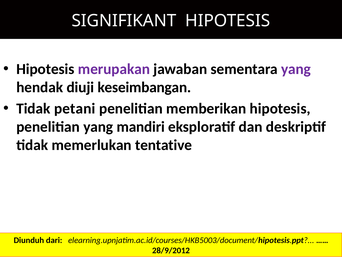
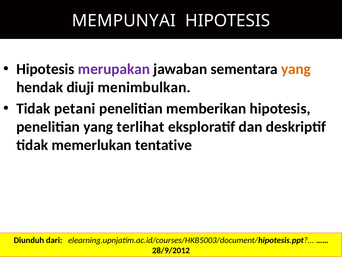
SIGNIFIKANT: SIGNIFIKANT -> MEMPUNYAI
yang at (296, 69) colour: purple -> orange
keseimbangan: keseimbangan -> menimbulkan
mandiri: mandiri -> terlihat
